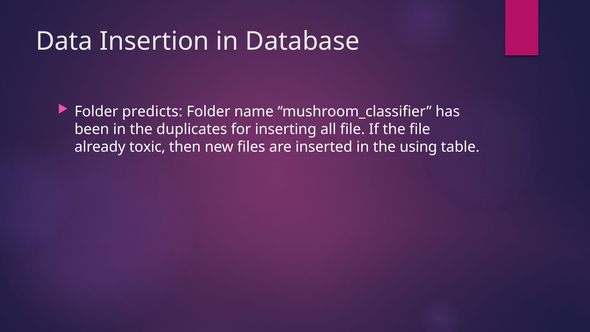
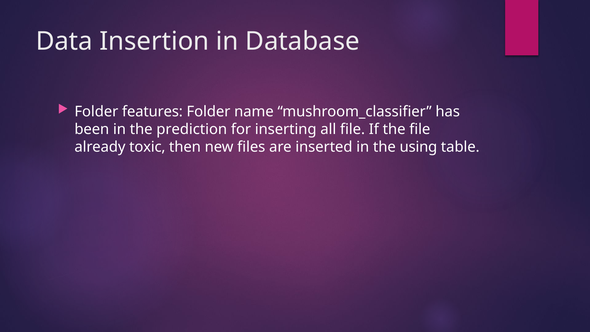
predicts: predicts -> features
duplicates: duplicates -> prediction
